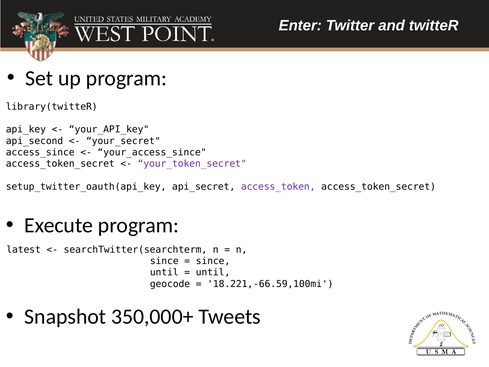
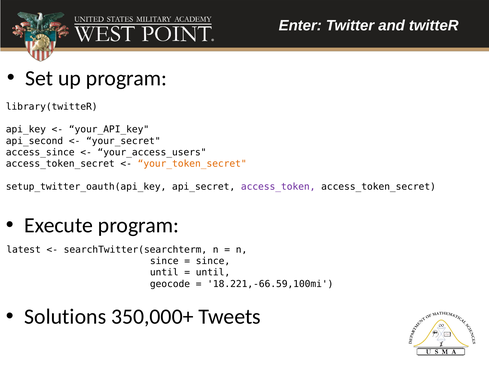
your_access_since: your_access_since -> your_access_users
your_token_secret colour: purple -> orange
Snapshot: Snapshot -> Solutions
